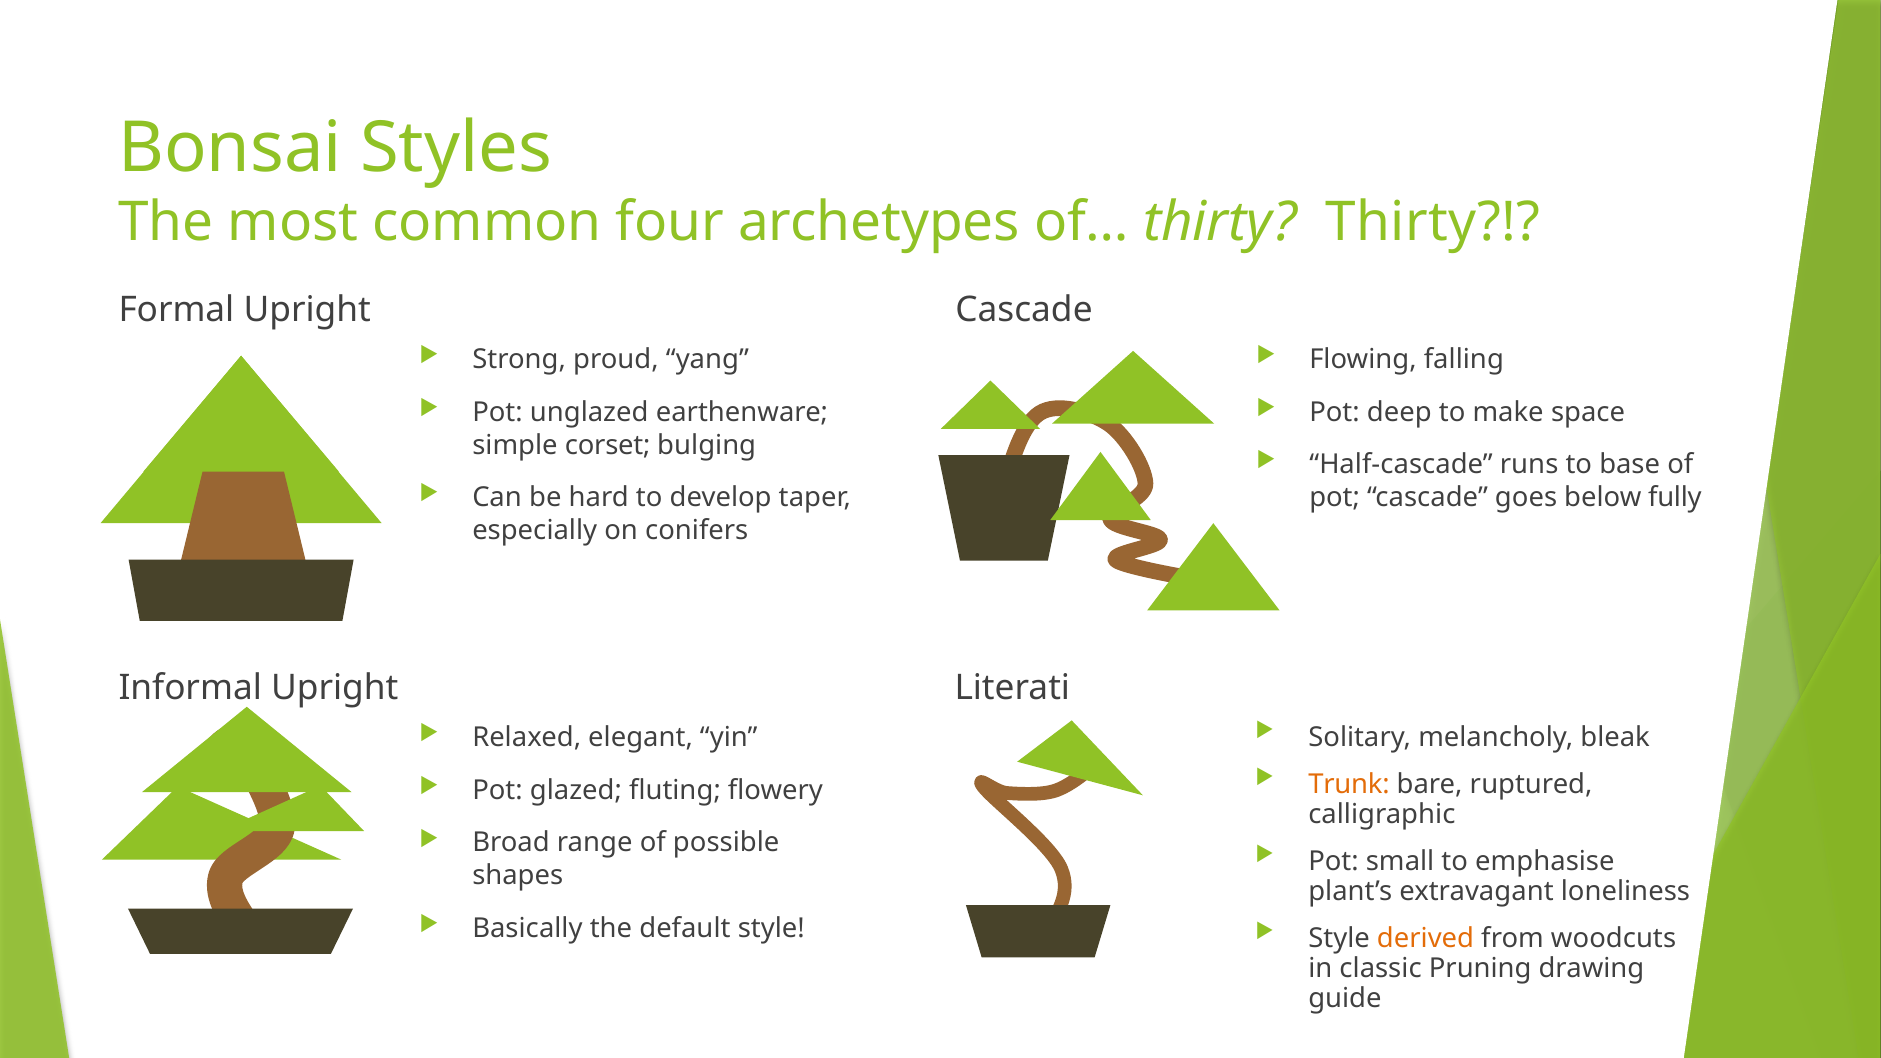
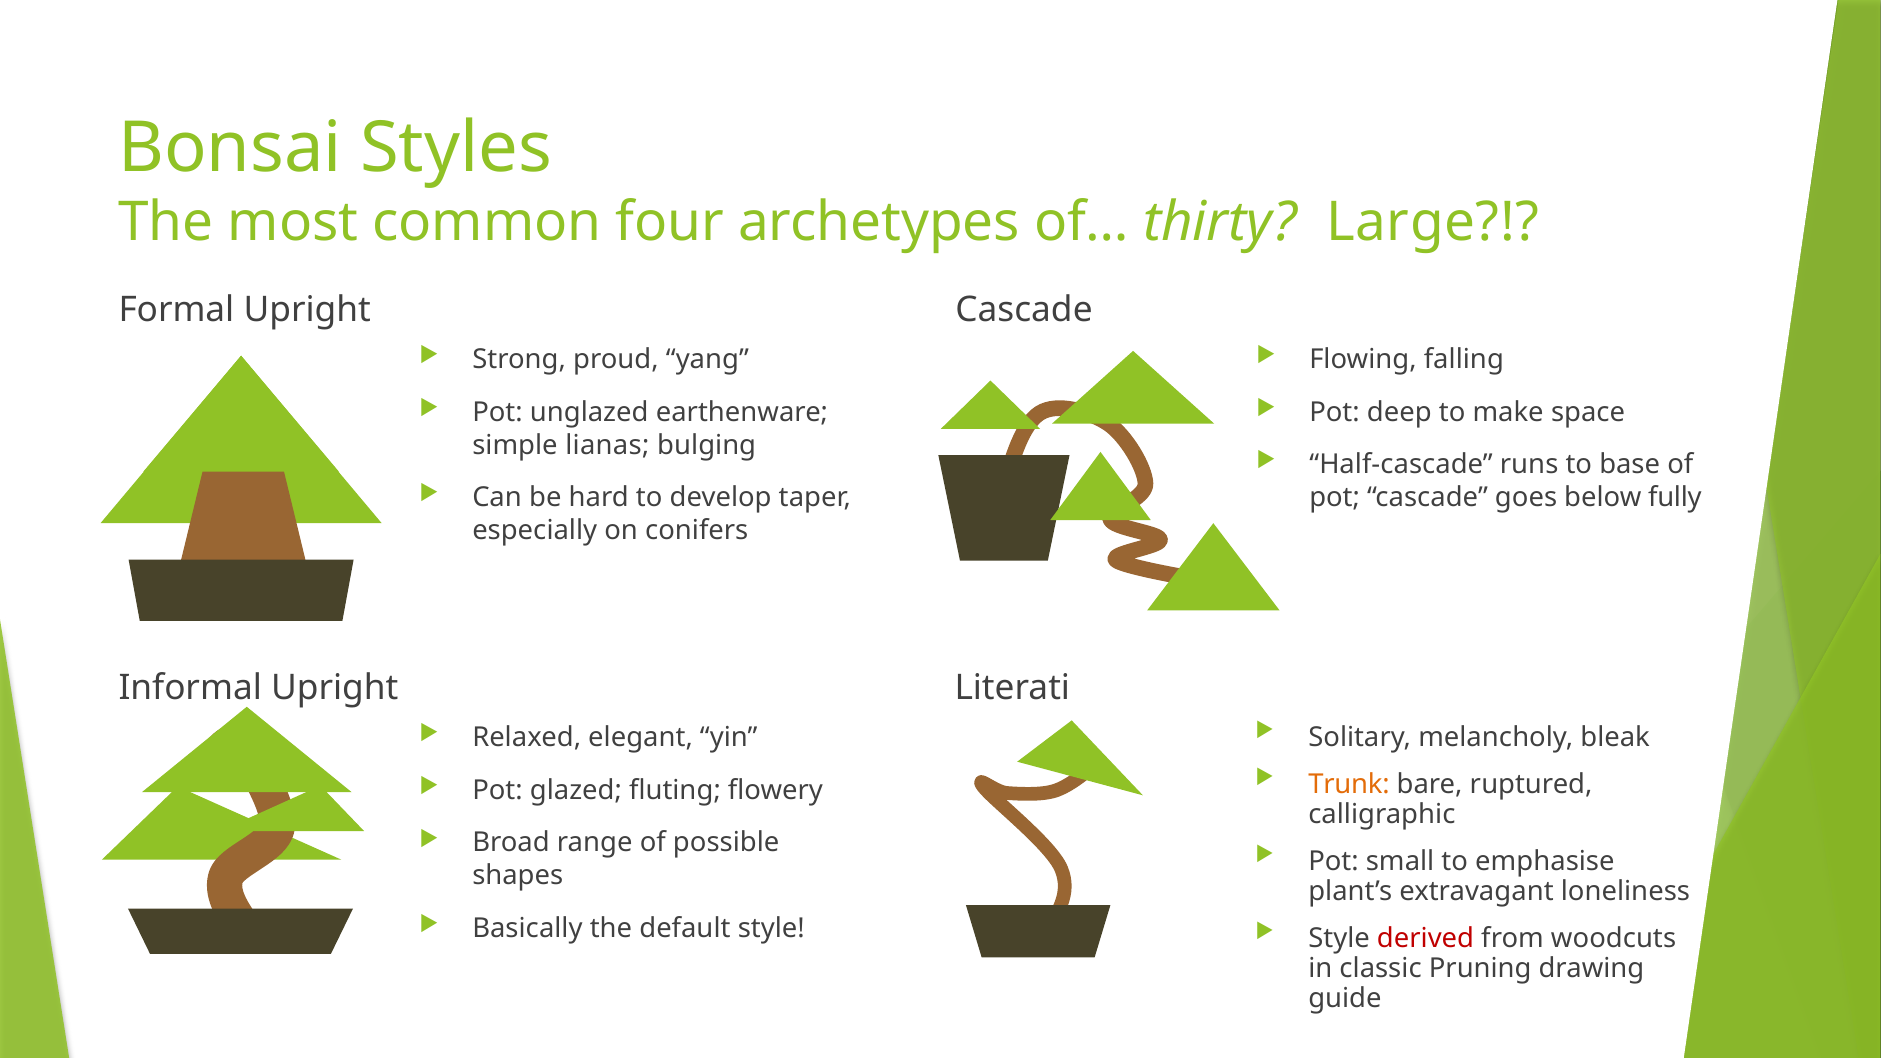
thirty Thirty: Thirty -> Large
corset: corset -> lianas
derived colour: orange -> red
